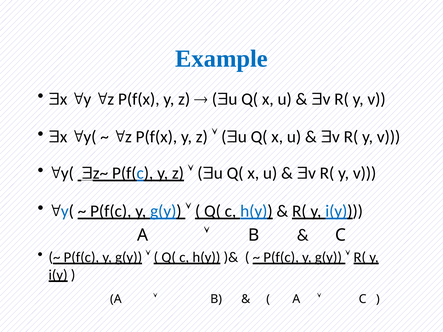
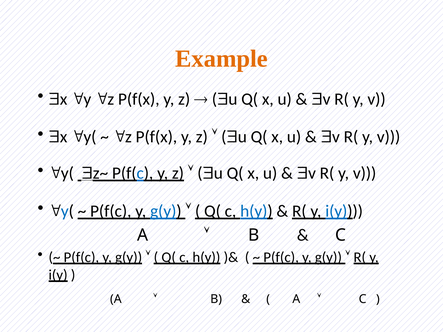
Example colour: blue -> orange
